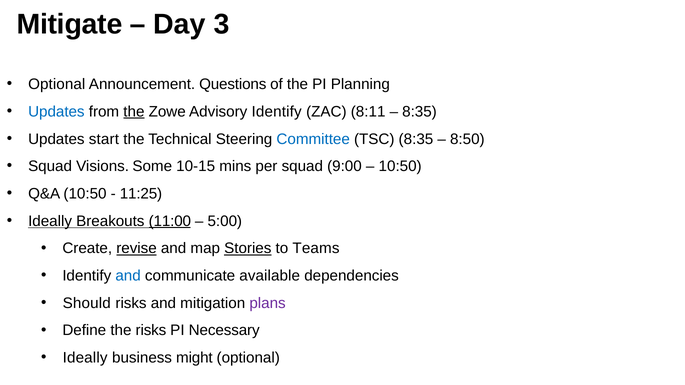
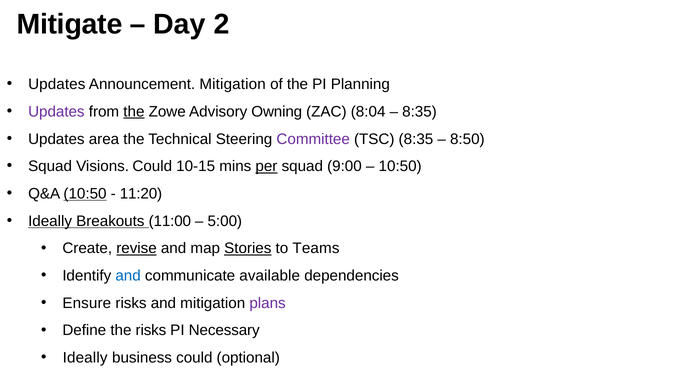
3: 3 -> 2
Optional at (57, 84): Optional -> Updates
Announcement Questions: Questions -> Mitigation
Updates at (56, 112) colour: blue -> purple
Advisory Identify: Identify -> Owning
8:11: 8:11 -> 8:04
start: start -> area
Committee colour: blue -> purple
Visions Some: Some -> Could
per underline: none -> present
10:50 at (85, 194) underline: none -> present
11:25: 11:25 -> 11:20
11:00 underline: present -> none
Should: Should -> Ensure
business might: might -> could
